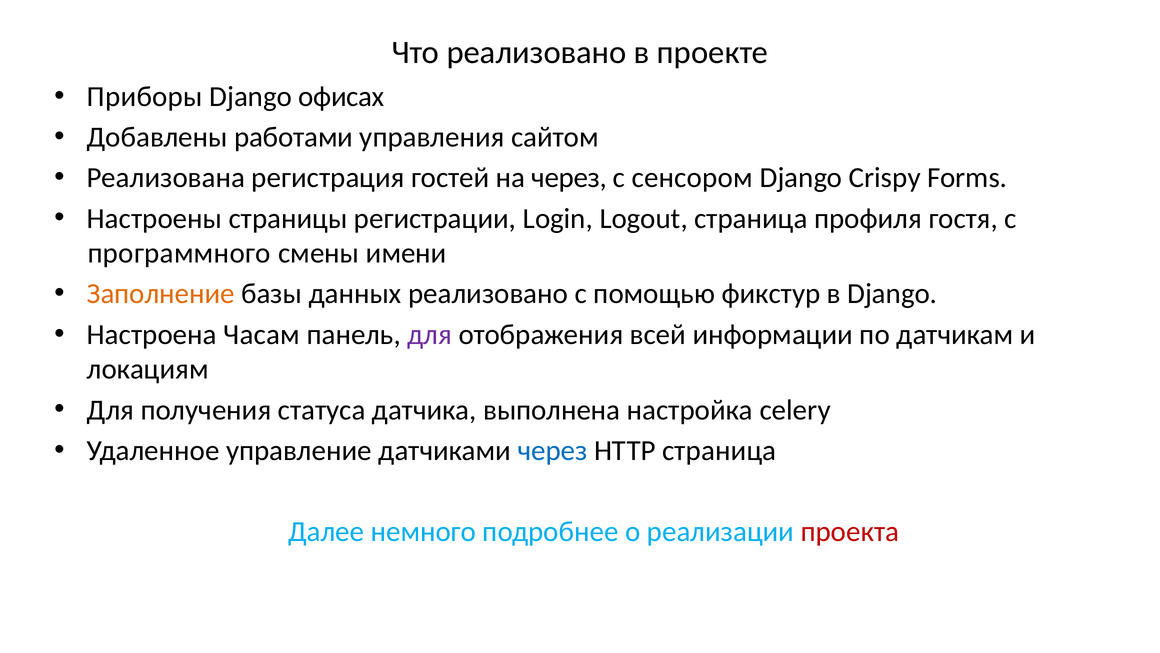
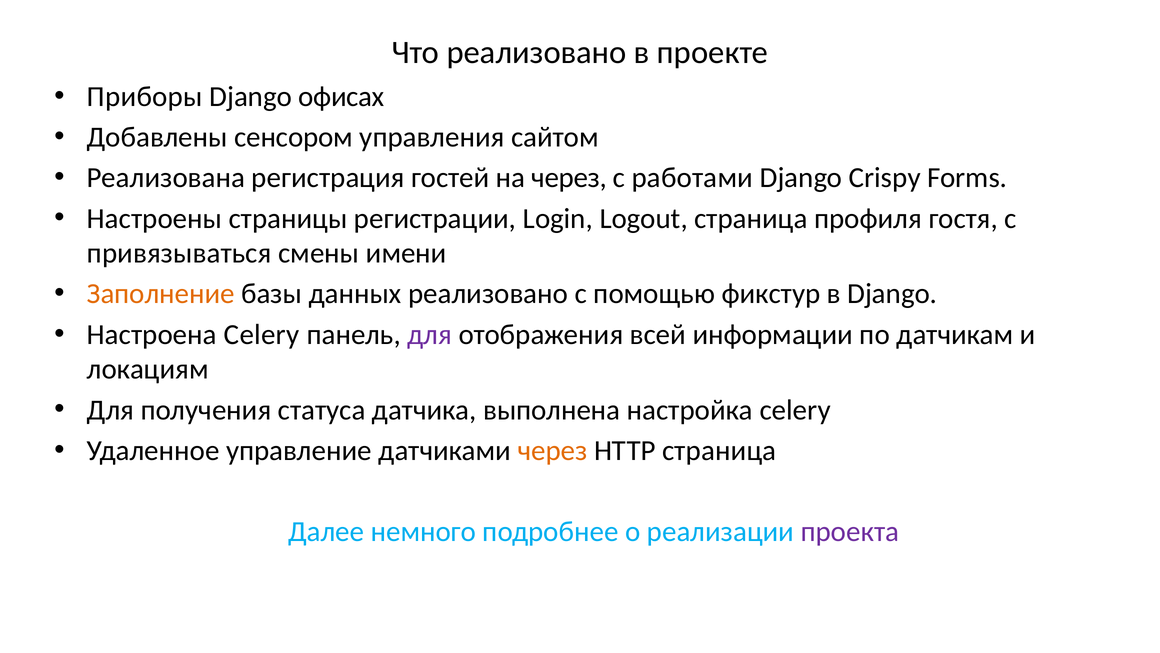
работами: работами -> сенсором
сенсором: сенсором -> работами
программного: программного -> привязываться
Настроена Часам: Часам -> Celery
через at (552, 450) colour: blue -> orange
проекта colour: red -> purple
